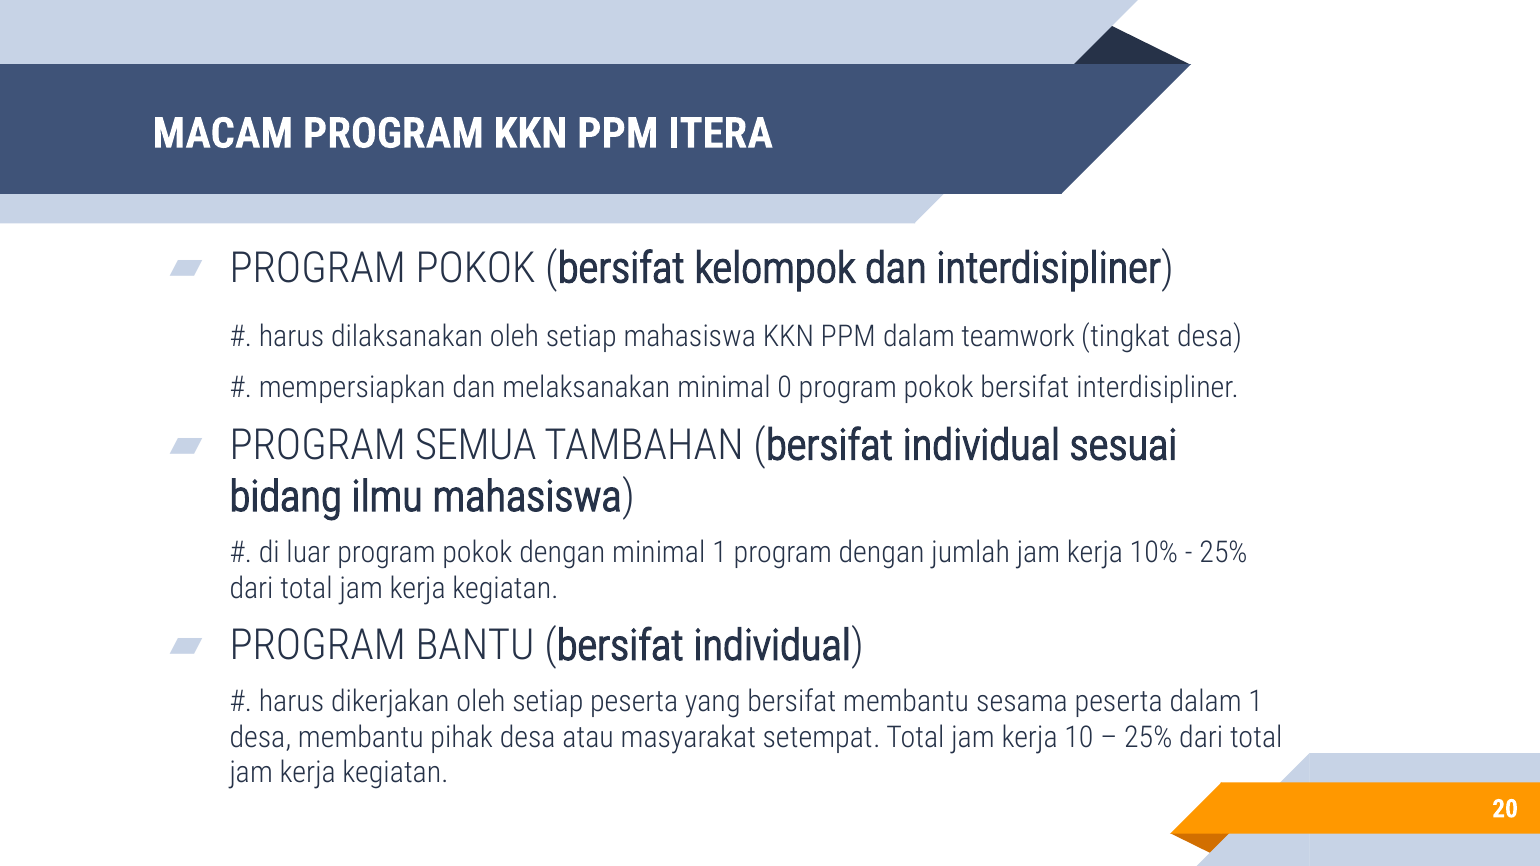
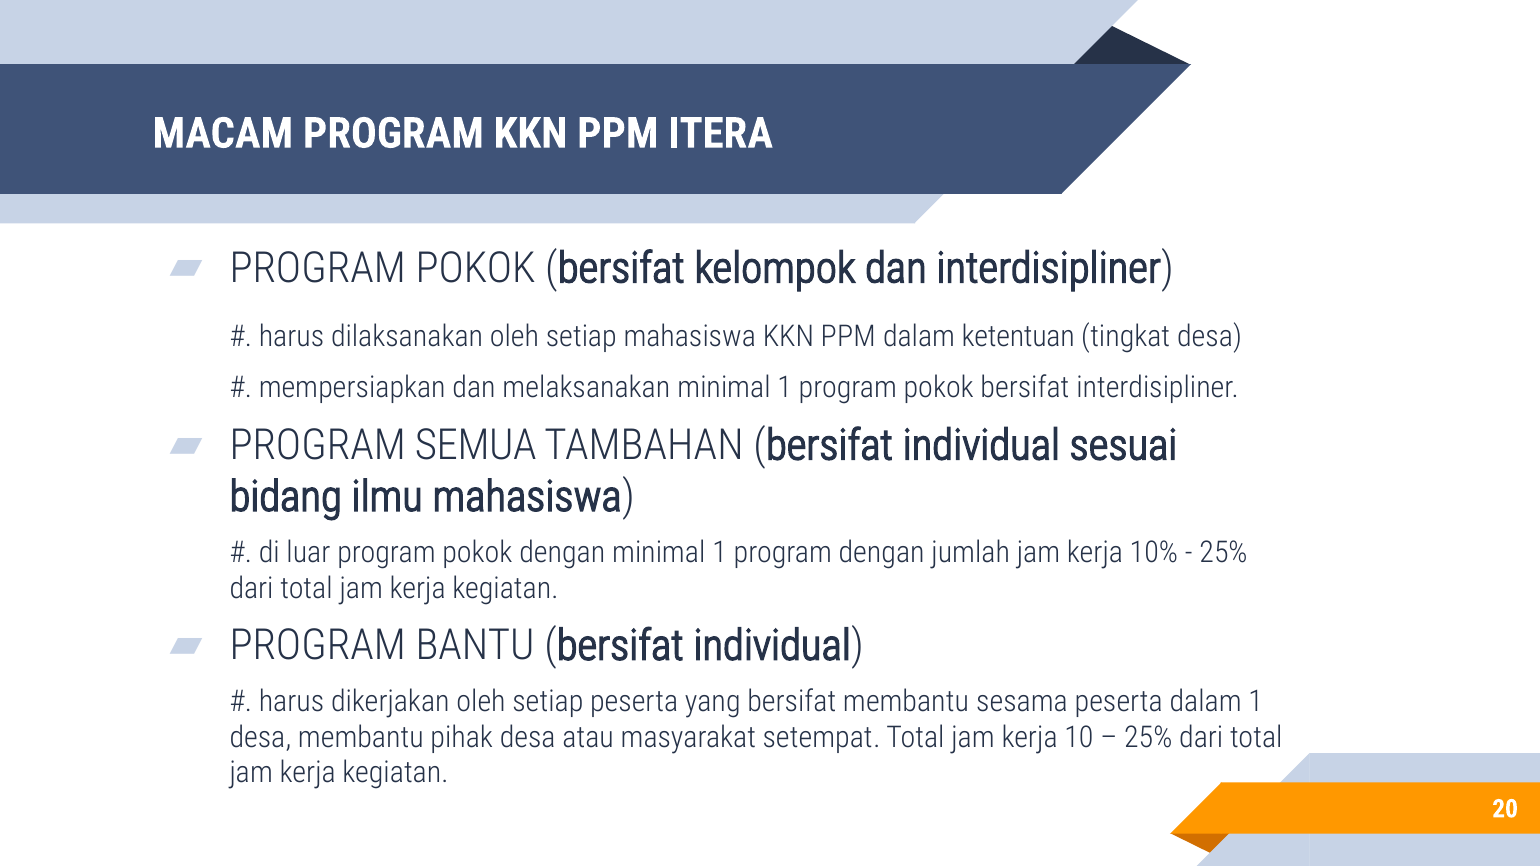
teamwork: teamwork -> ketentuan
melaksanakan minimal 0: 0 -> 1
